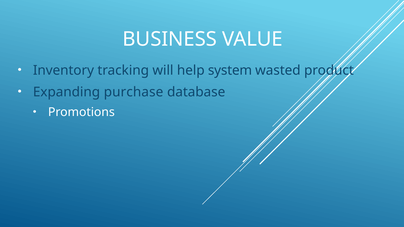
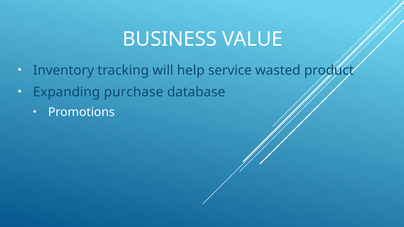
system: system -> service
